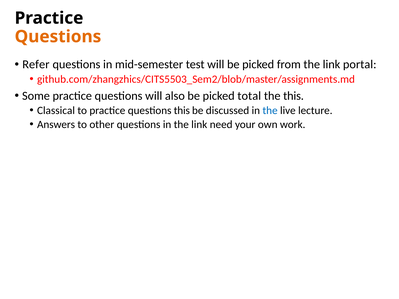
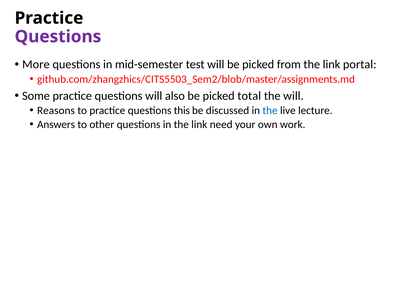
Questions at (58, 37) colour: orange -> purple
Refer: Refer -> More
the this: this -> will
Classical: Classical -> Reasons
